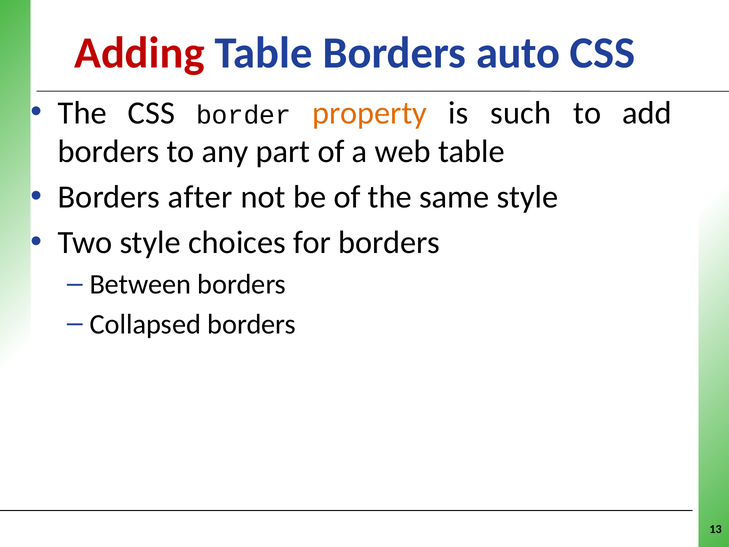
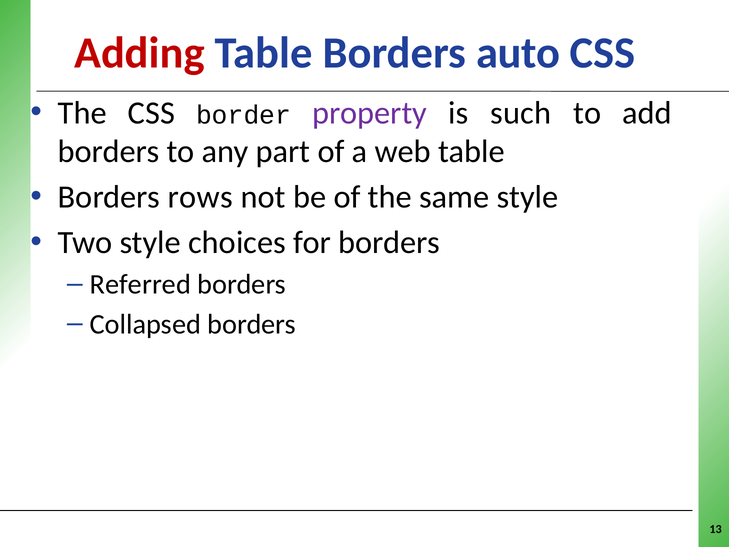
property colour: orange -> purple
after: after -> rows
Between: Between -> Referred
